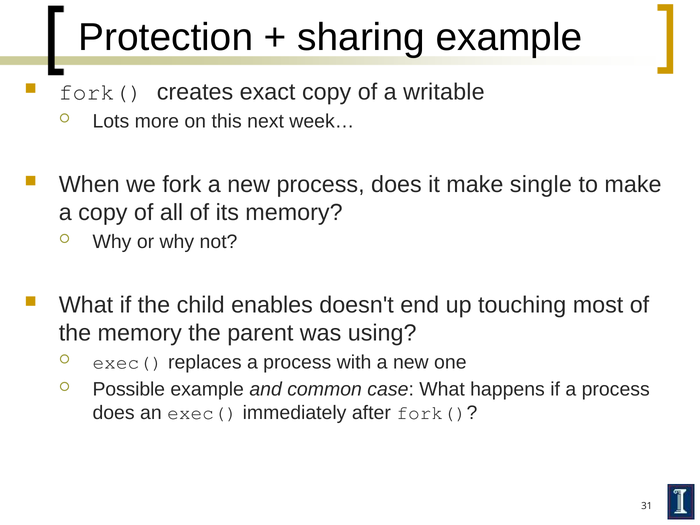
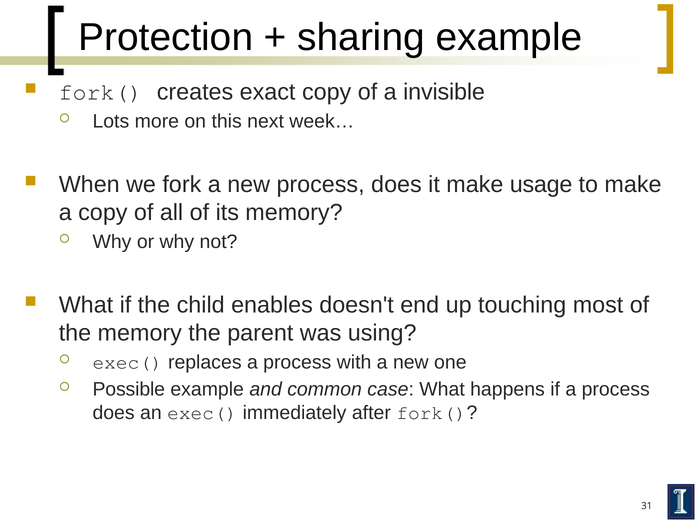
writable: writable -> invisible
single: single -> usage
